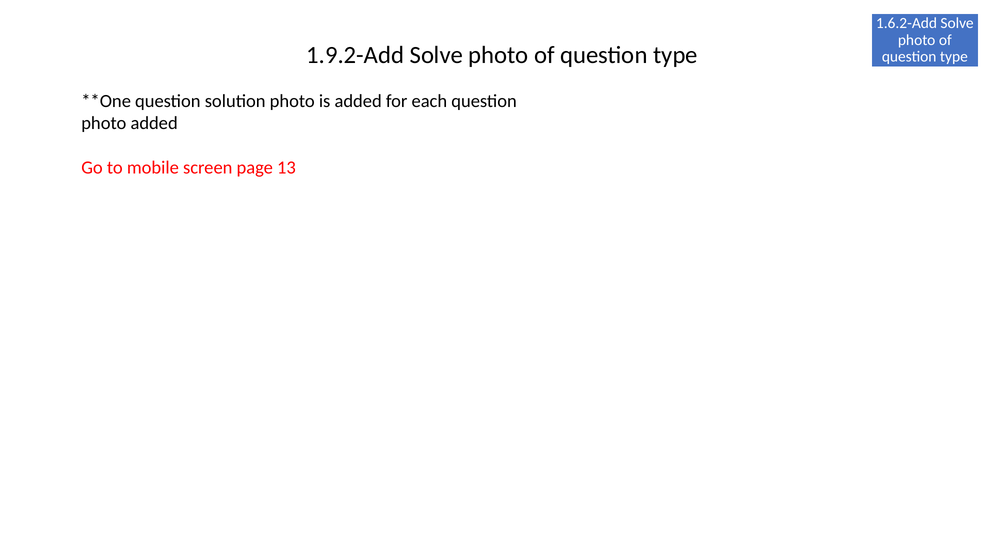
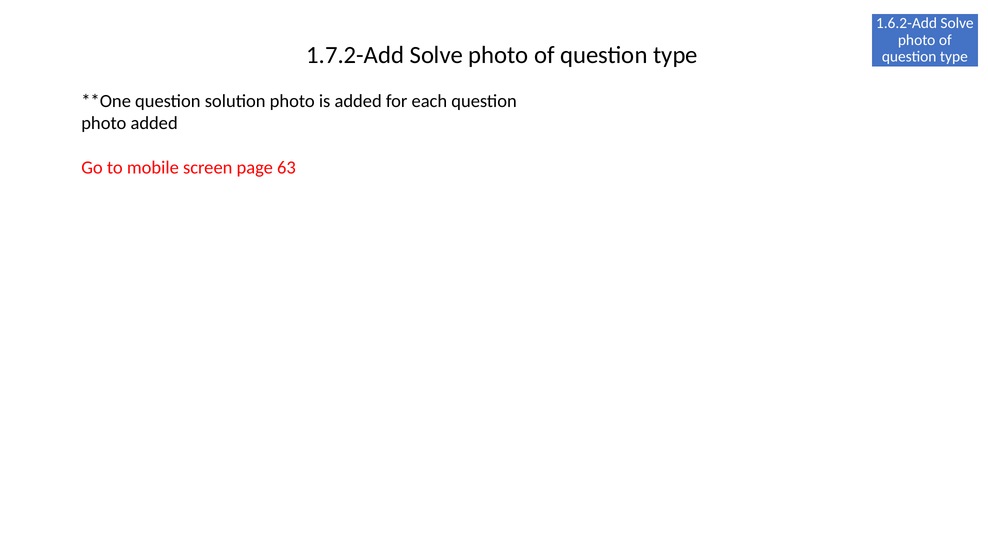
1.9.2-Add: 1.9.2-Add -> 1.7.2-Add
13: 13 -> 63
